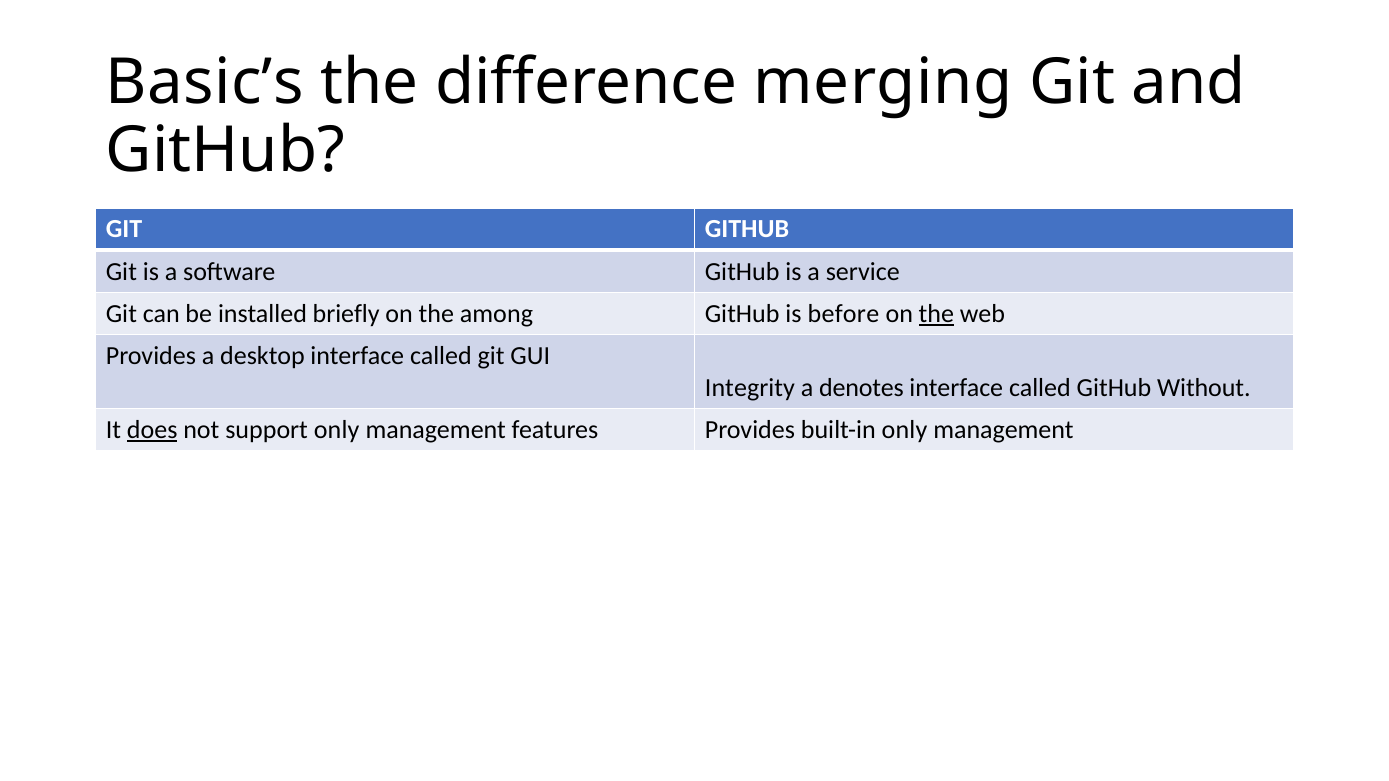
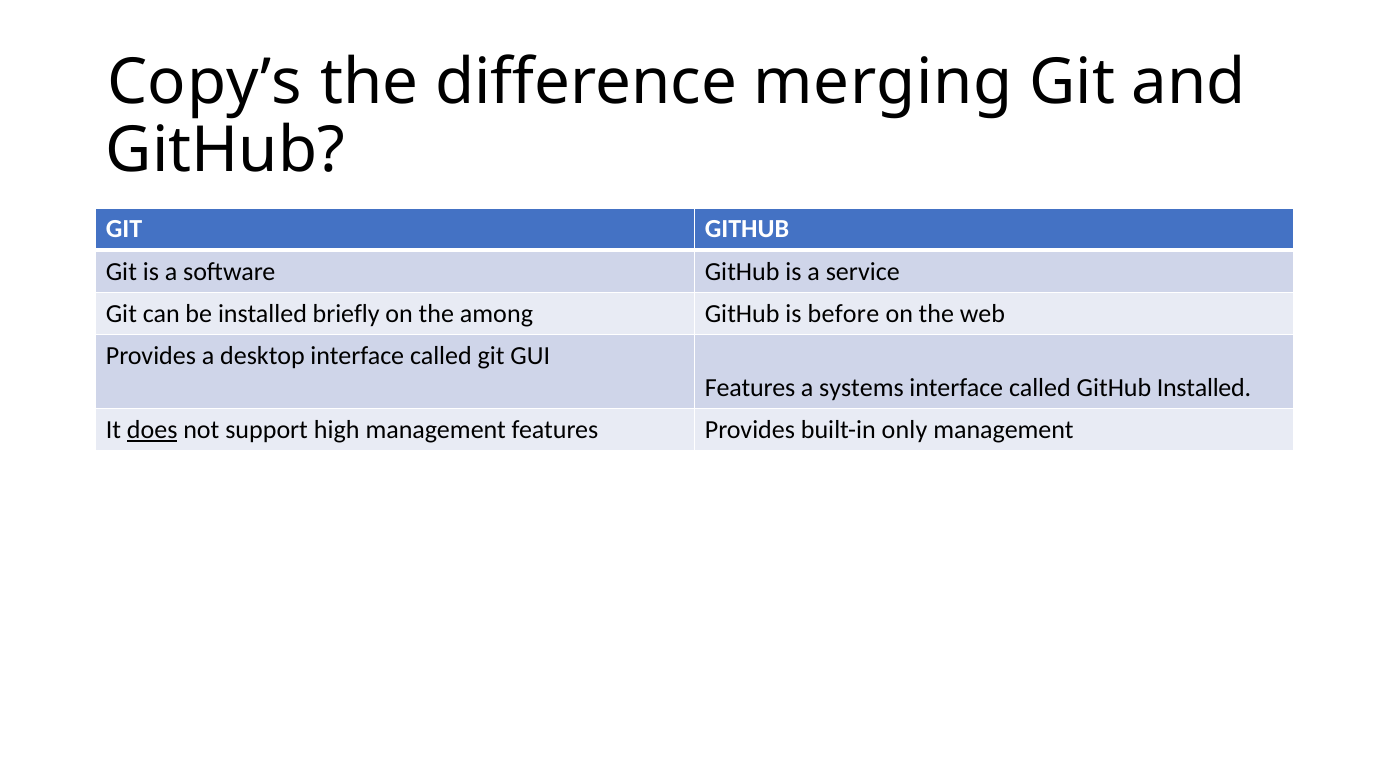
Basic’s: Basic’s -> Copy’s
the at (936, 314) underline: present -> none
Integrity at (750, 388): Integrity -> Features
denotes: denotes -> systems
GitHub Without: Without -> Installed
support only: only -> high
